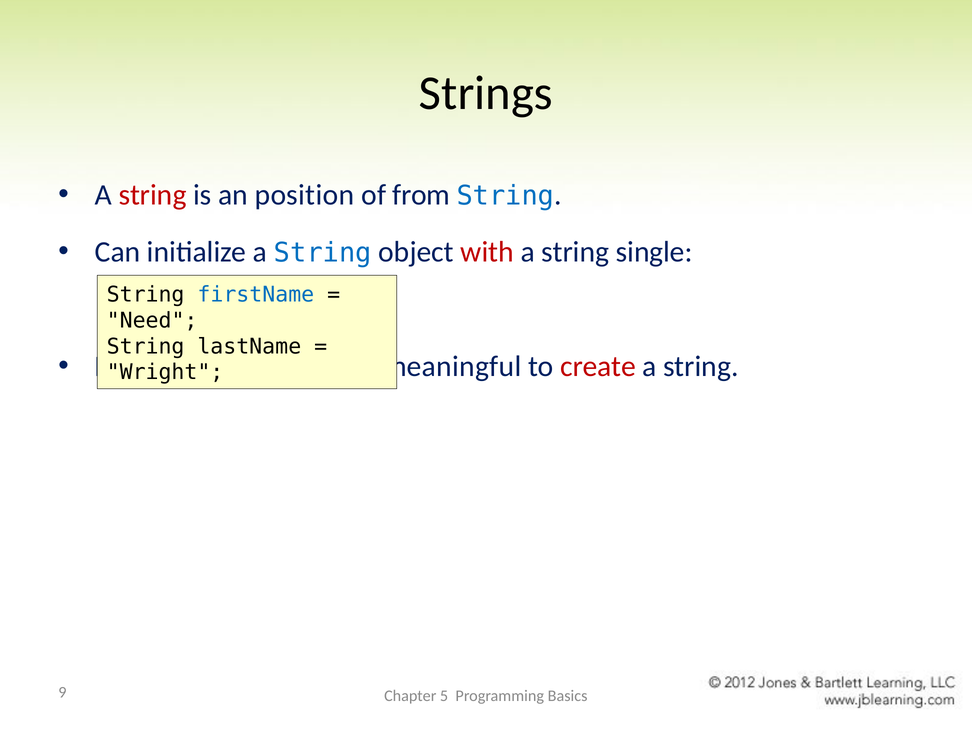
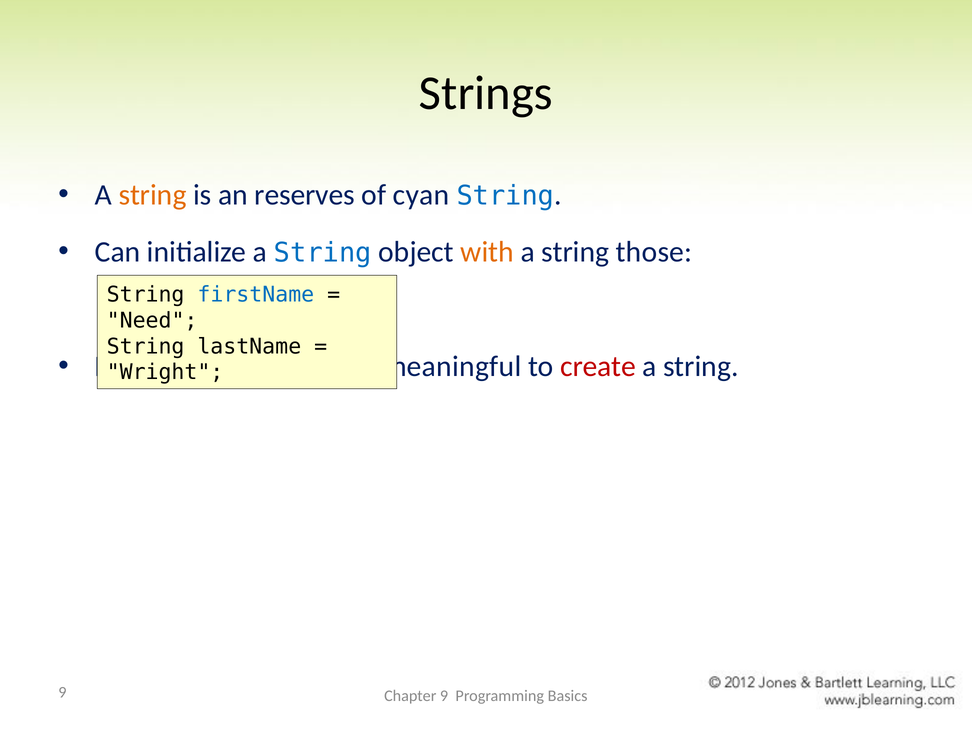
string at (153, 195) colour: red -> orange
position: position -> reserves
from: from -> cyan
with colour: red -> orange
single: single -> those
Chapter 5: 5 -> 9
